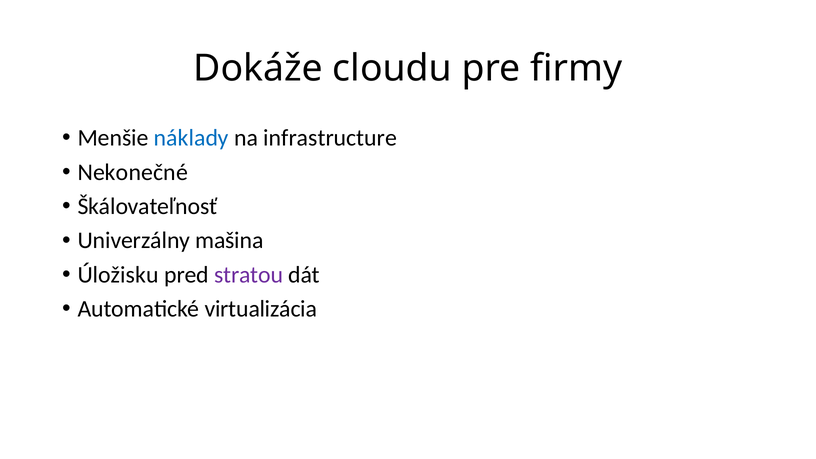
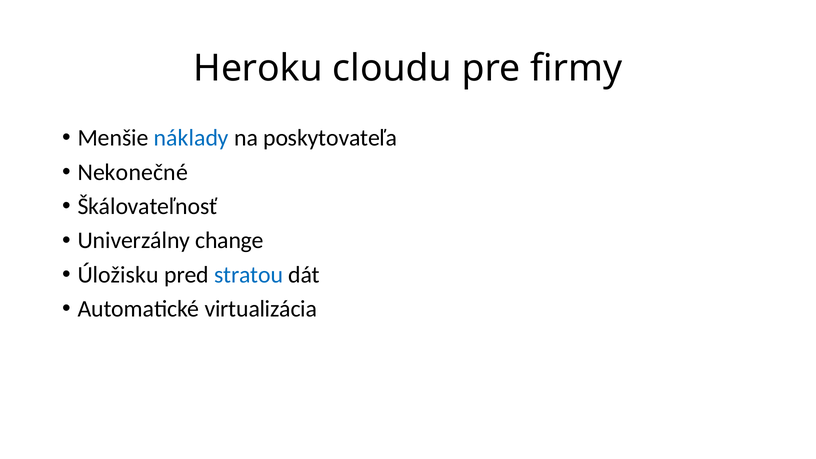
Dokáže: Dokáže -> Heroku
infrastructure: infrastructure -> poskytovateľa
mašina: mašina -> change
stratou colour: purple -> blue
